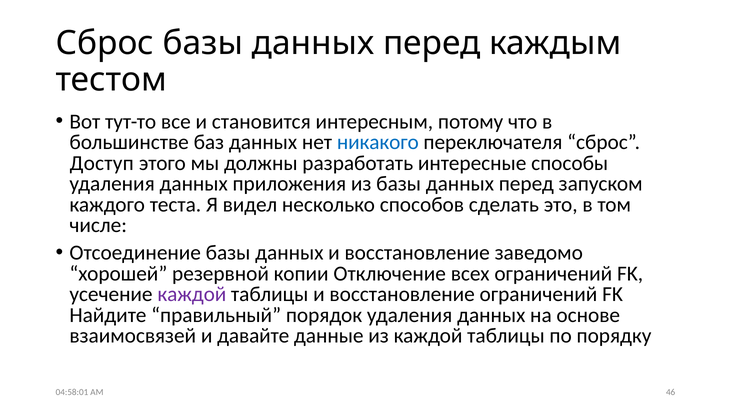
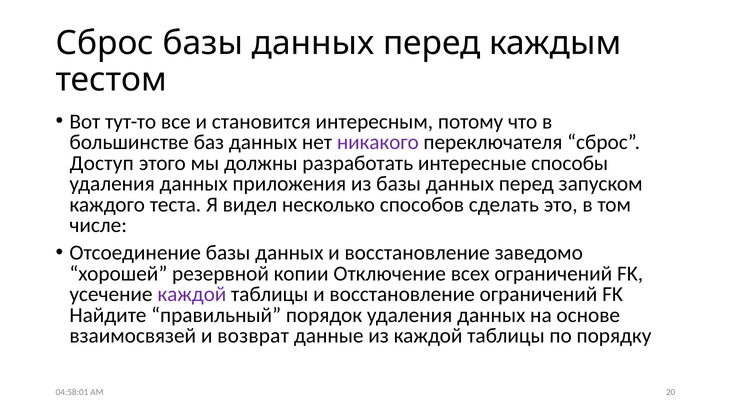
никакого colour: blue -> purple
давайте: давайте -> возврат
46: 46 -> 20
